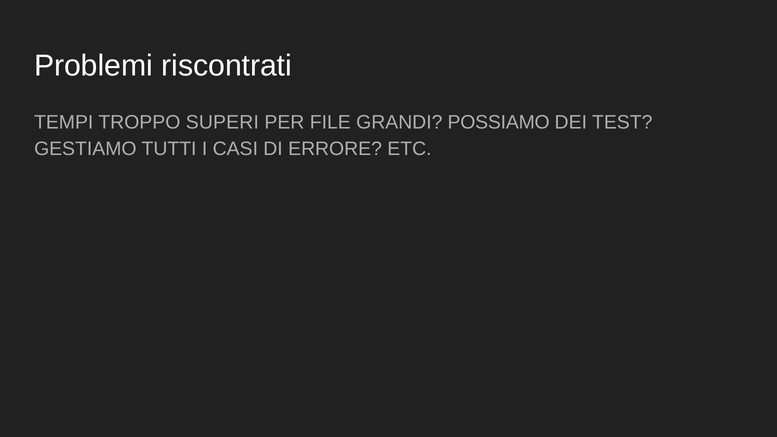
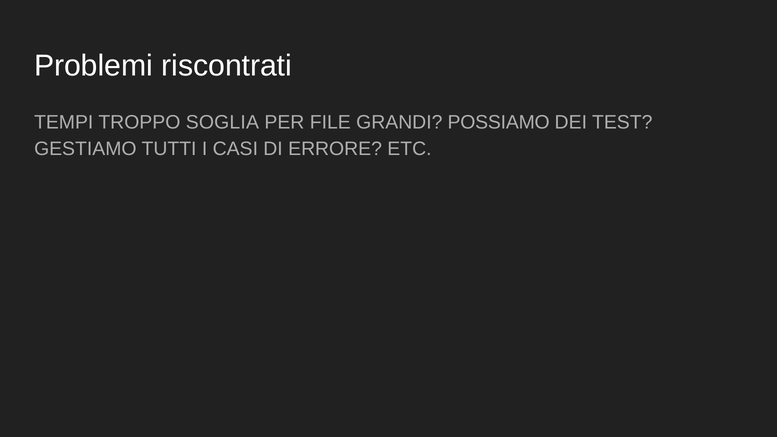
SUPERI: SUPERI -> SOGLIA
